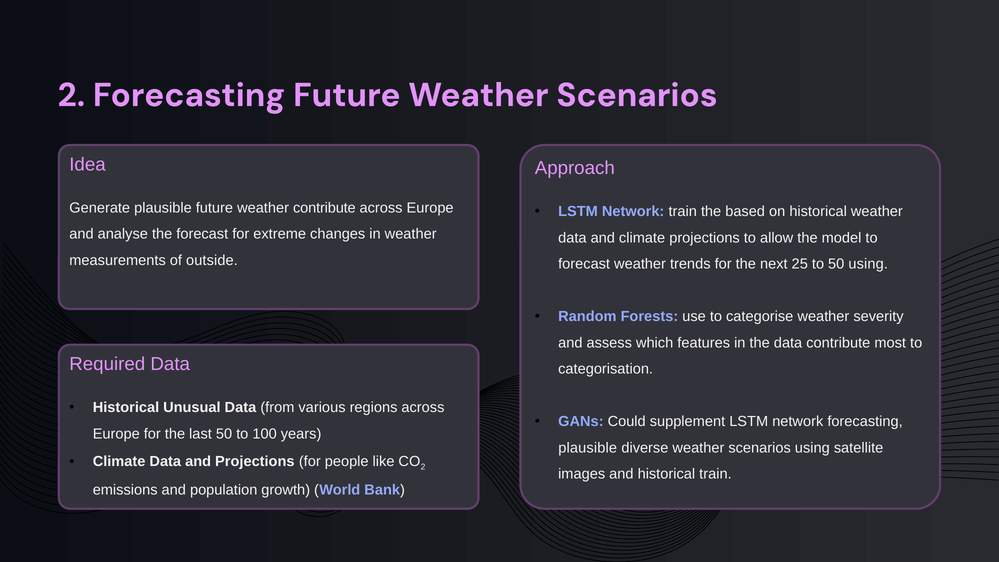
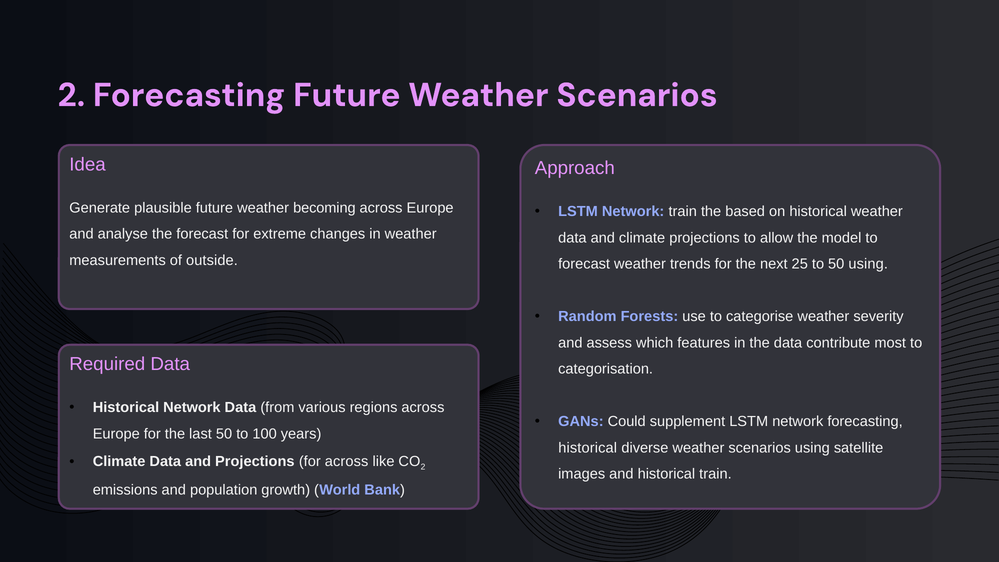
weather contribute: contribute -> becoming
Historical Unusual: Unusual -> Network
plausible at (588, 448): plausible -> historical
for people: people -> across
